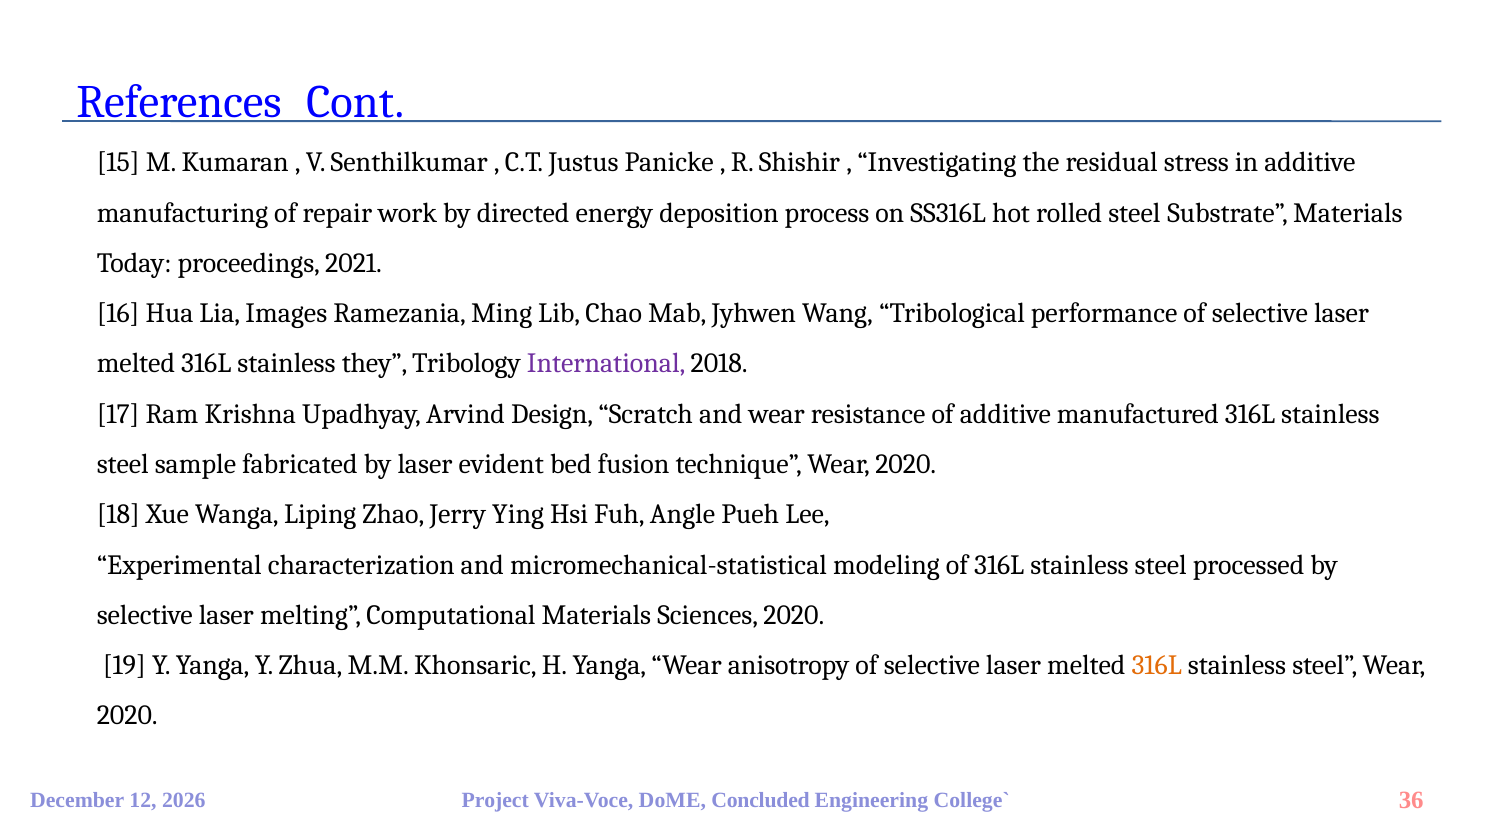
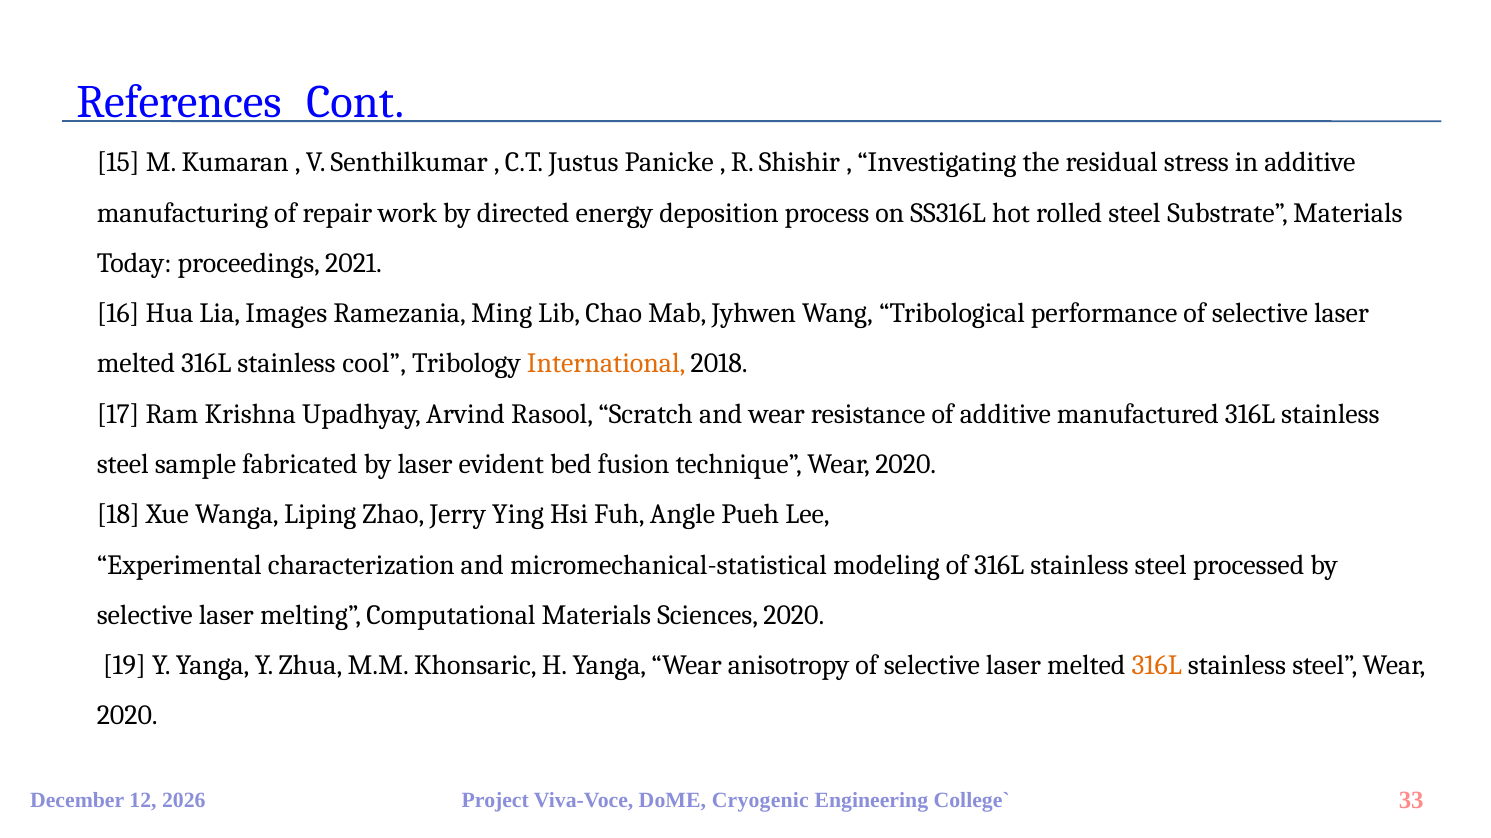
they: they -> cool
International colour: purple -> orange
Design: Design -> Rasool
Concluded: Concluded -> Cryogenic
36: 36 -> 33
